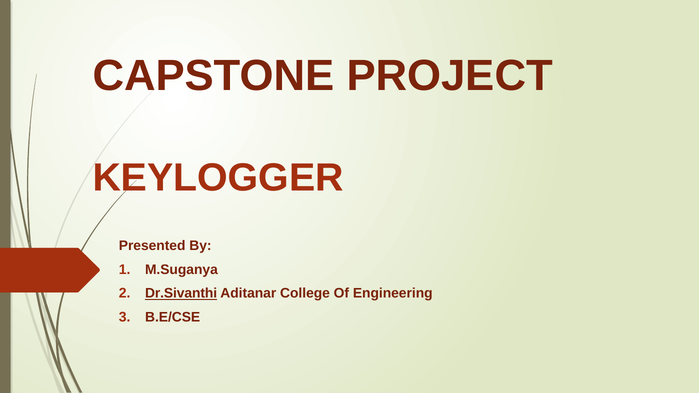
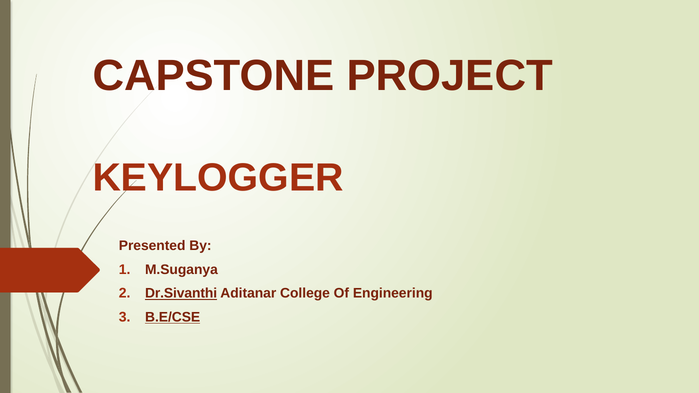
B.E/CSE underline: none -> present
